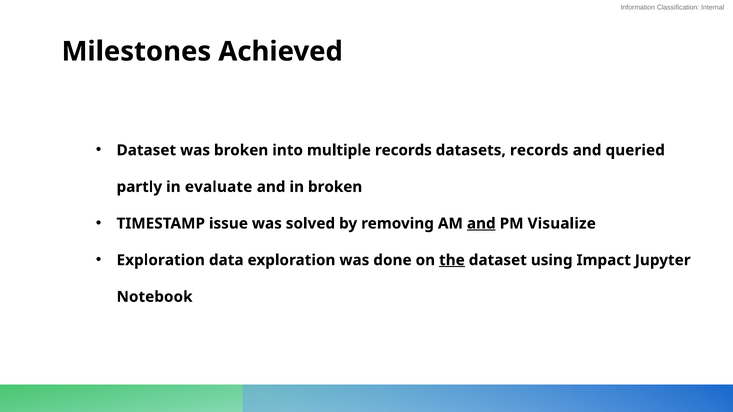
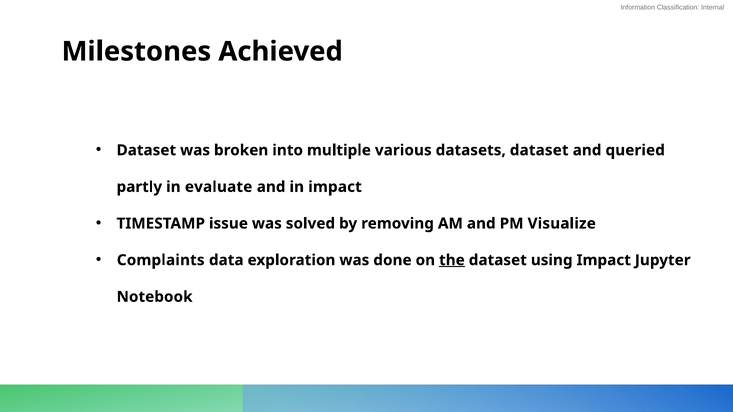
multiple records: records -> various
datasets records: records -> dataset
in broken: broken -> impact
and at (481, 224) underline: present -> none
Exploration at (161, 260): Exploration -> Complaints
